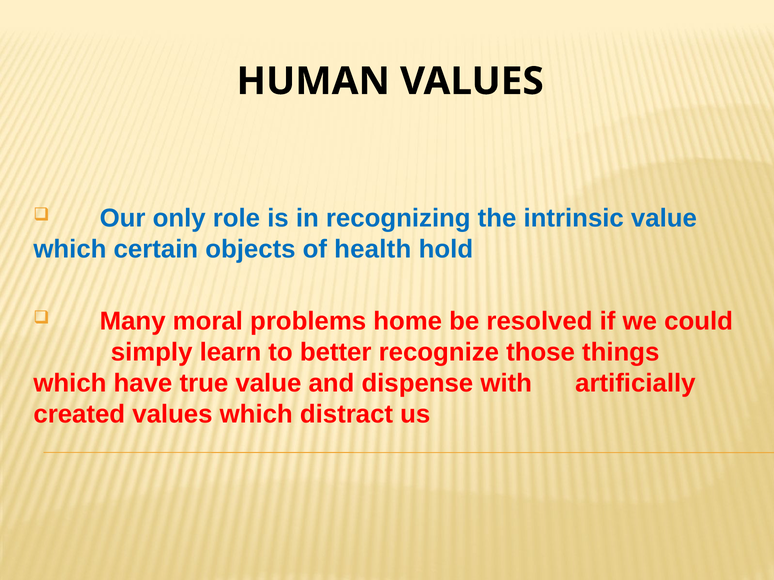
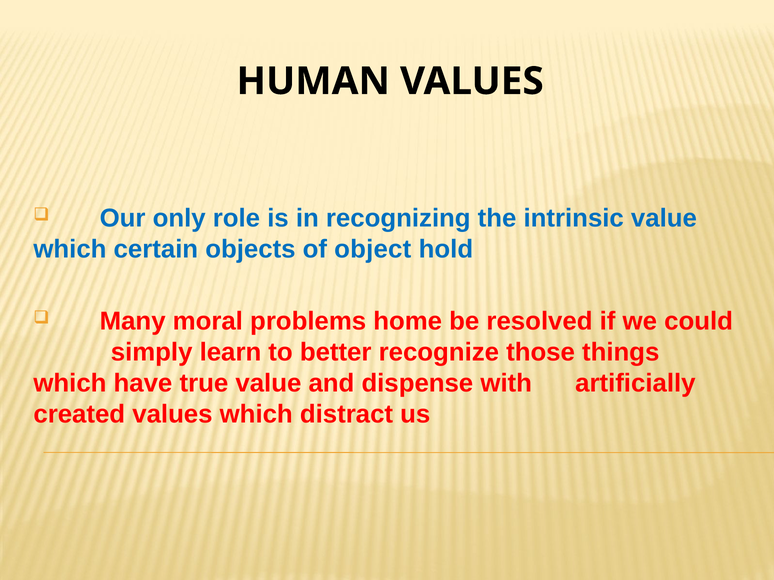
health: health -> object
